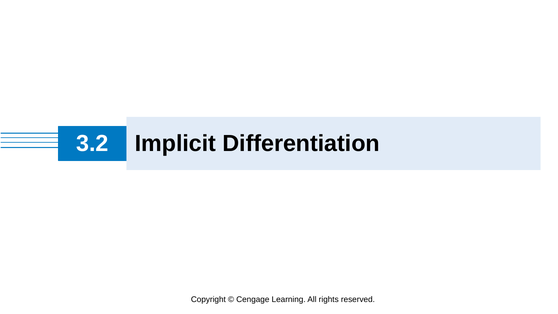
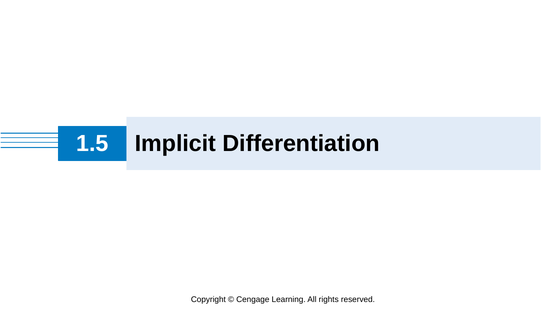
3.2: 3.2 -> 1.5
